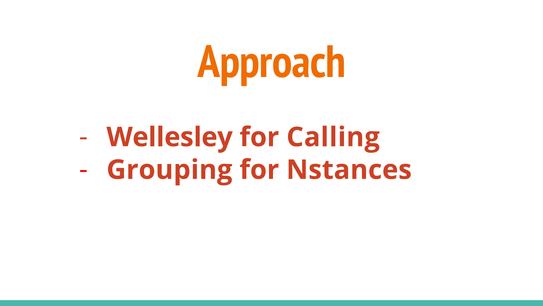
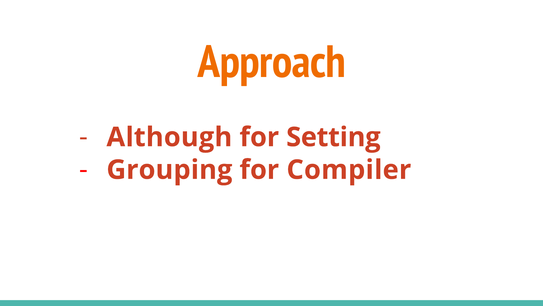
Wellesley: Wellesley -> Although
Calling: Calling -> Setting
Nstances: Nstances -> Compiler
